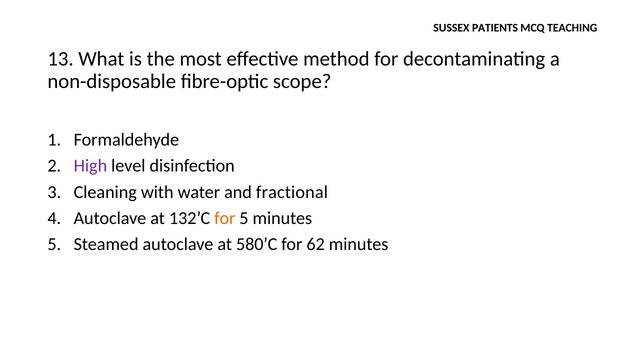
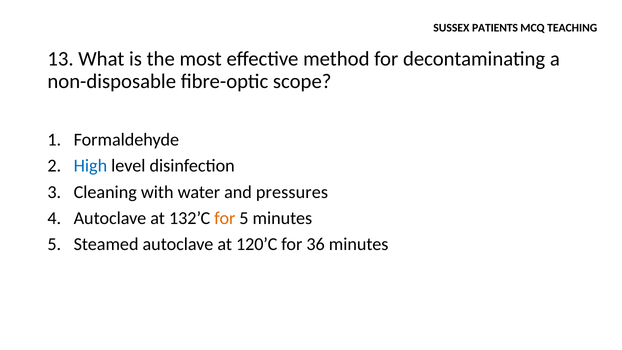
High colour: purple -> blue
fractional: fractional -> pressures
580’C: 580’C -> 120’C
62: 62 -> 36
